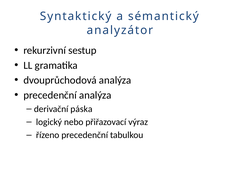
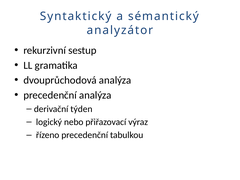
páska: páska -> týden
